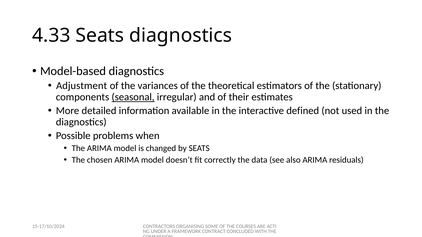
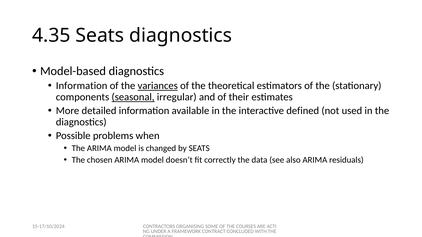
4.33: 4.33 -> 4.35
Adjustment at (82, 86): Adjustment -> Information
variances underline: none -> present
